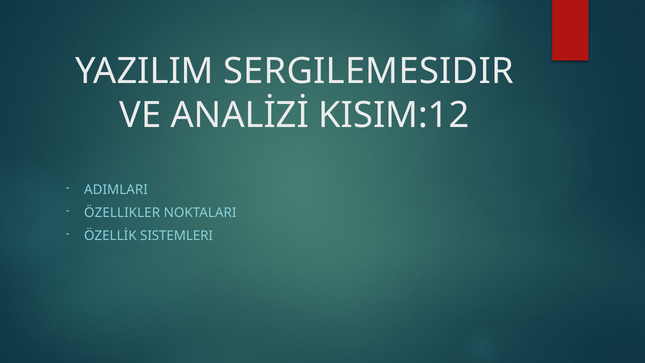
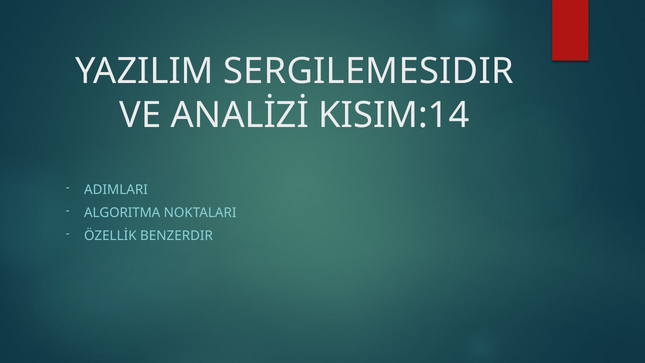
KISIM:12: KISIM:12 -> KISIM:14
ÖZELLIKLER: ÖZELLIKLER -> ALGORITMA
SISTEMLERI: SISTEMLERI -> BENZERDIR
